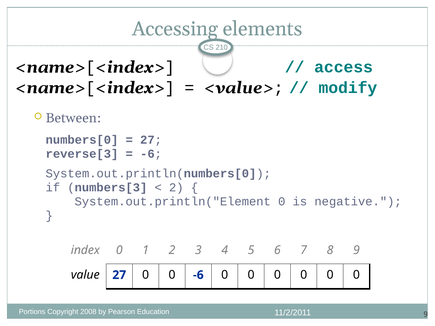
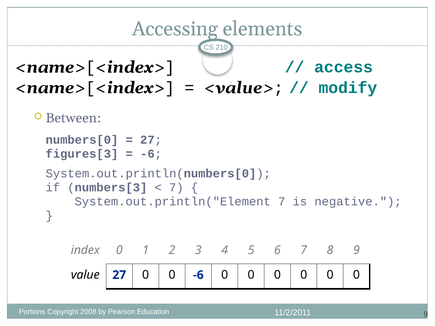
reverse[3: reverse[3 -> figures[3
2 at (176, 188): 2 -> 7
System.out.println("Element 0: 0 -> 7
